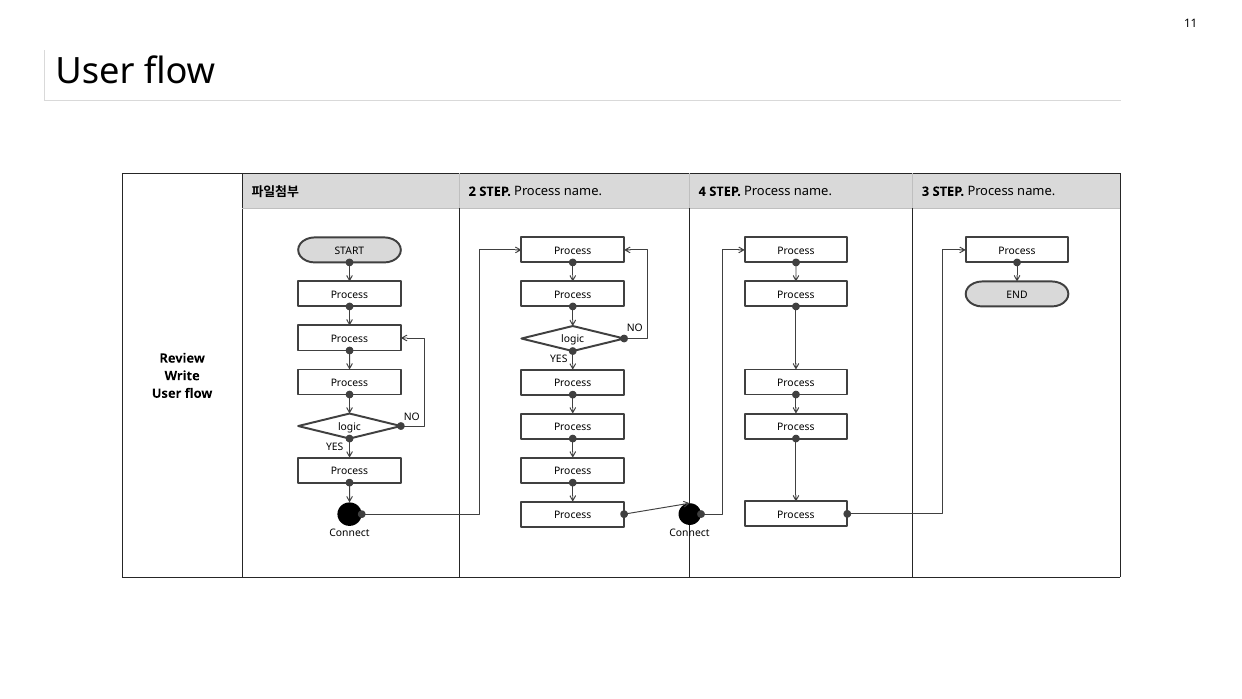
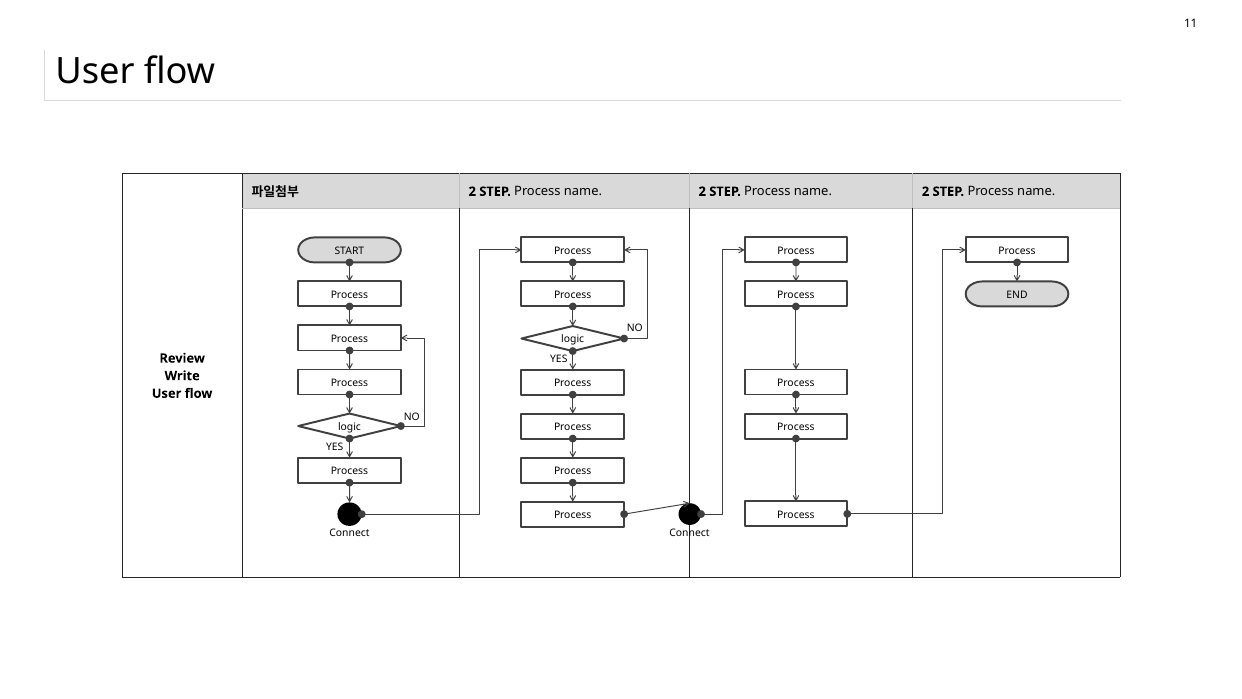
4 at (702, 191): 4 -> 2
3 at (926, 191): 3 -> 2
